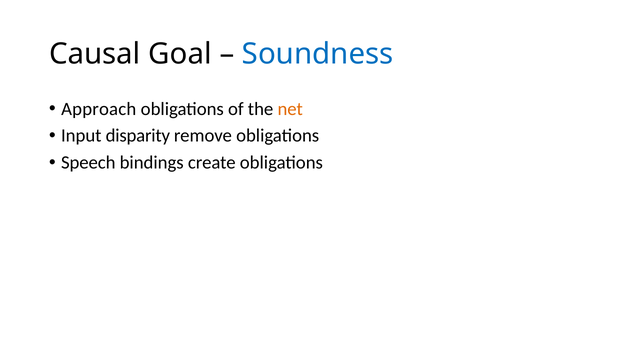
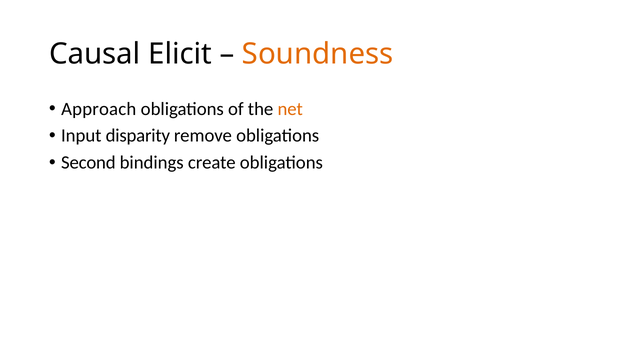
Goal: Goal -> Elicit
Soundness colour: blue -> orange
Speech: Speech -> Second
